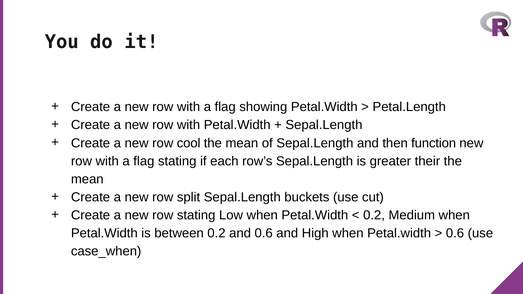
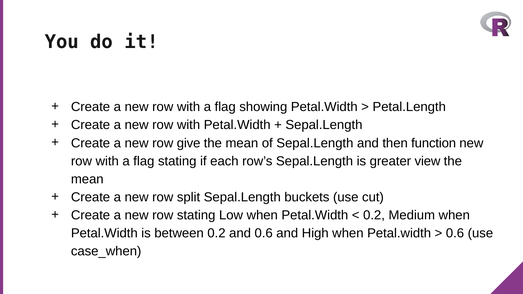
cool: cool -> give
their: their -> view
